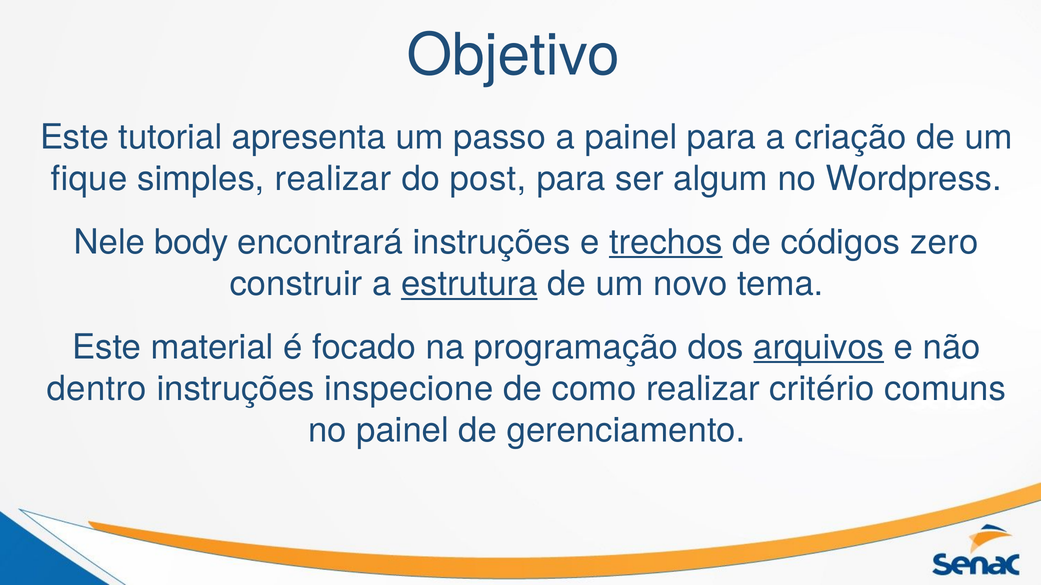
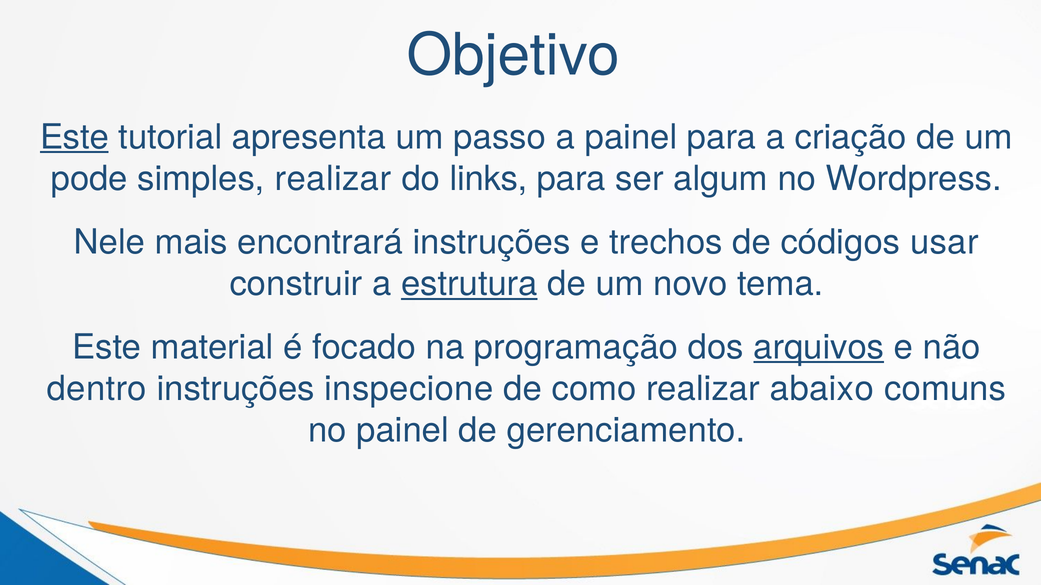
Este at (74, 137) underline: none -> present
fique: fique -> pode
post: post -> links
body: body -> mais
trechos underline: present -> none
zero: zero -> usar
critério: critério -> abaixo
